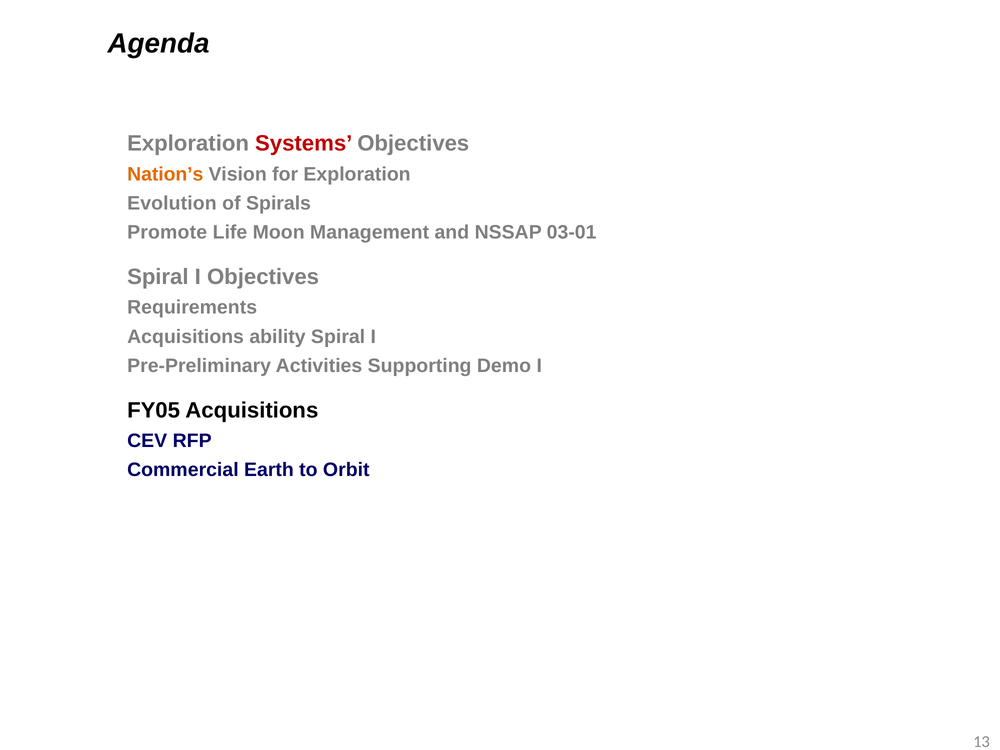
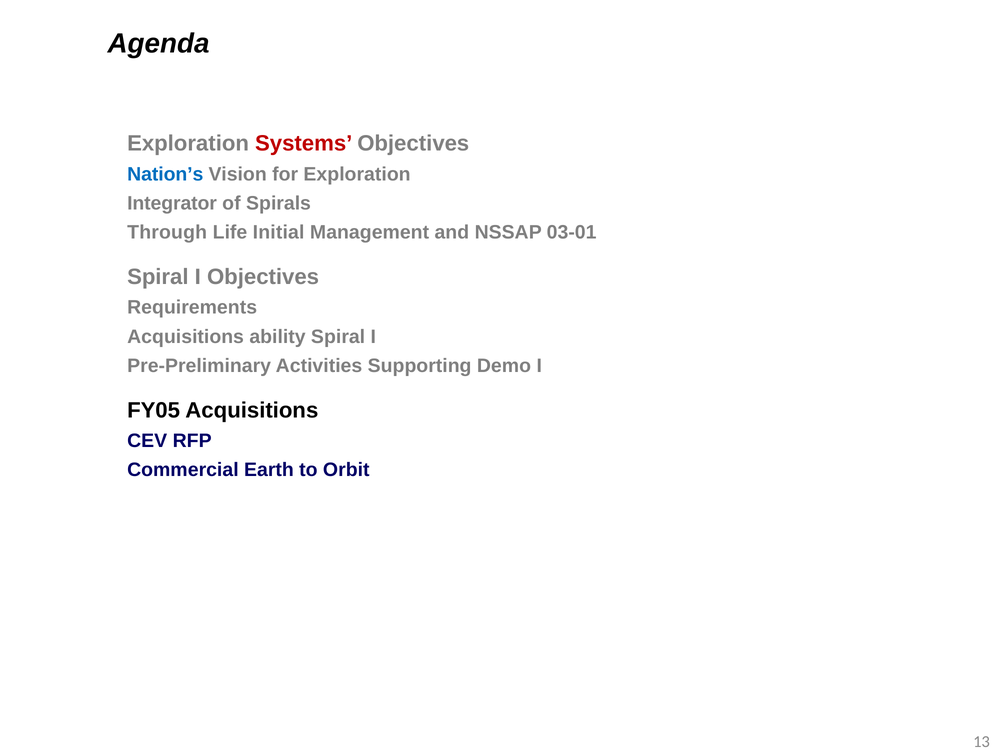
Nation’s colour: orange -> blue
Evolution: Evolution -> Integrator
Promote: Promote -> Through
Moon: Moon -> Initial
